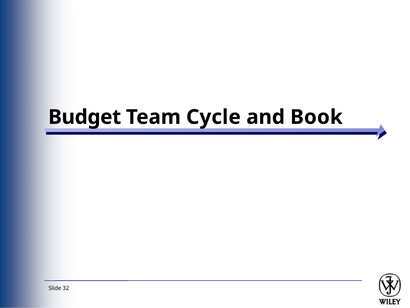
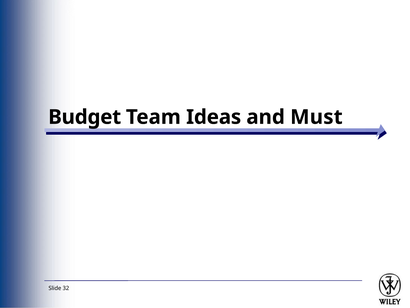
Cycle: Cycle -> Ideas
Book: Book -> Must
